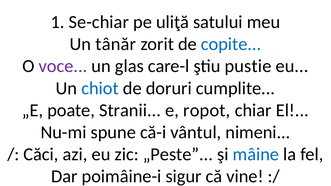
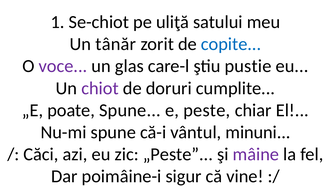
Se-chiar: Se-chiar -> Se-chiot
chiot colour: blue -> purple
poate Stranii: Stranii -> Spune
ropot: ropot -> peste
nimeni: nimeni -> minuni
mâine colour: blue -> purple
